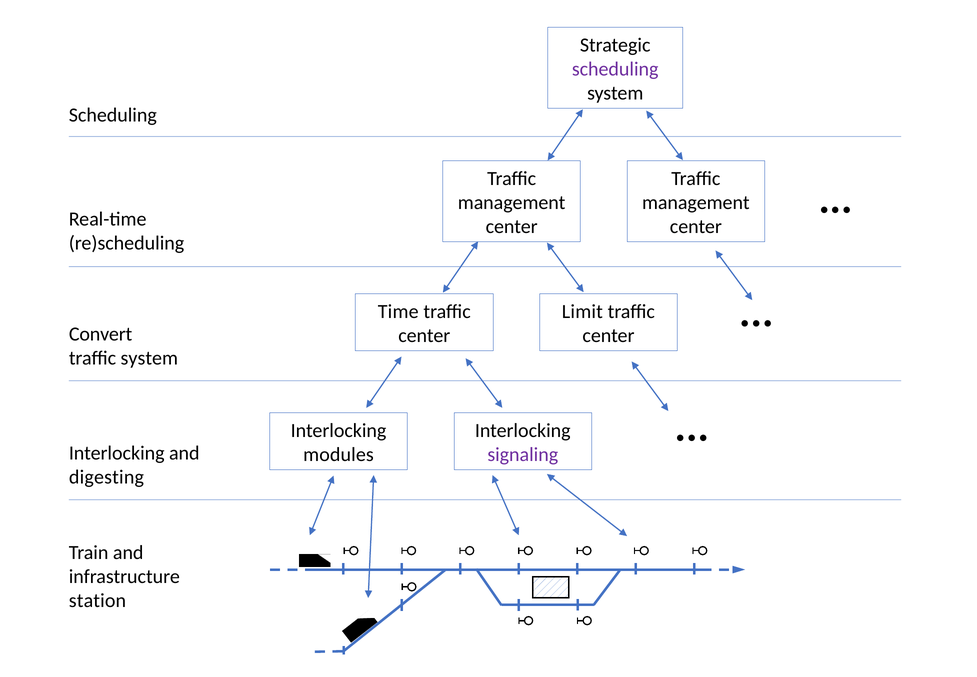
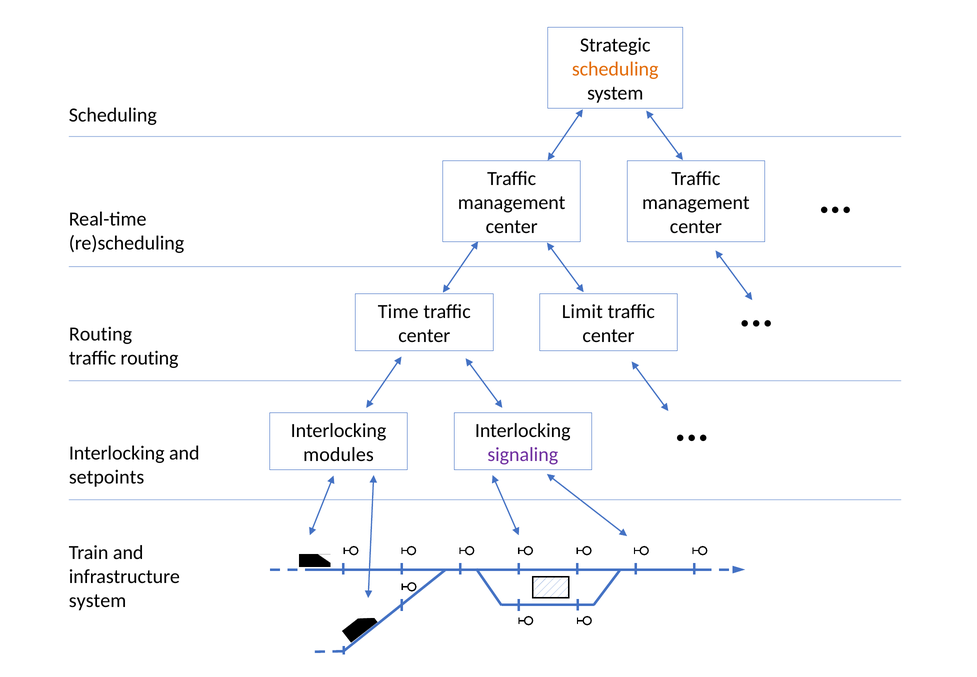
scheduling at (615, 69) colour: purple -> orange
Convert at (101, 334): Convert -> Routing
traffic system: system -> routing
digesting: digesting -> setpoints
station at (97, 600): station -> system
